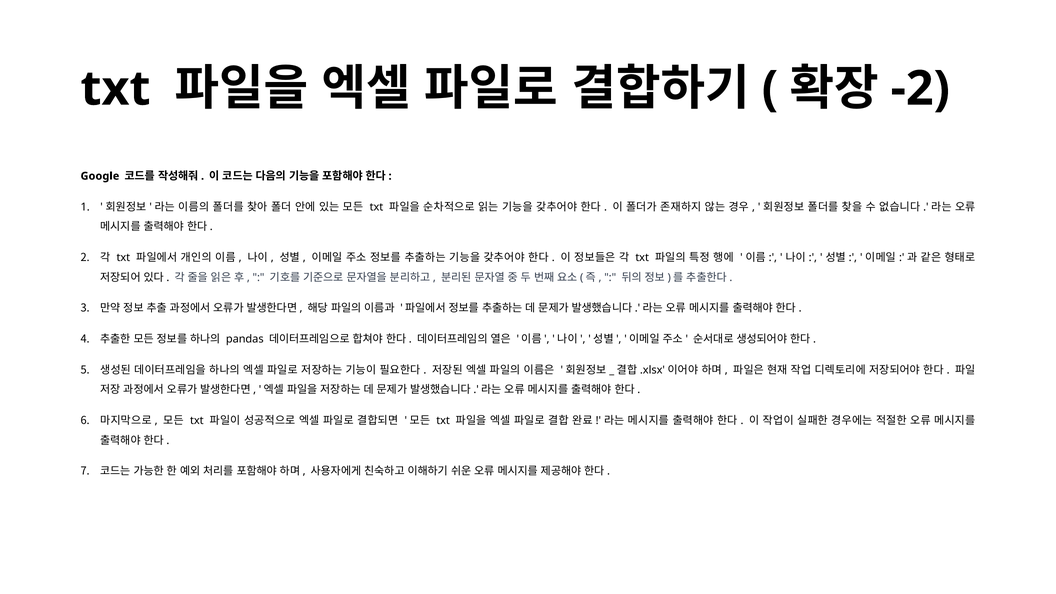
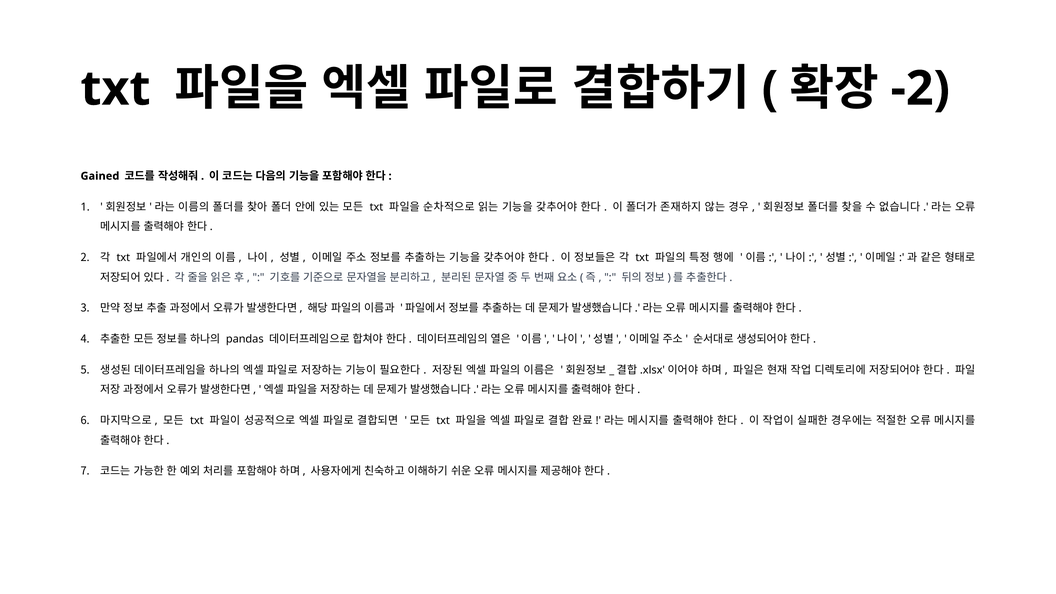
Google: Google -> Gained
